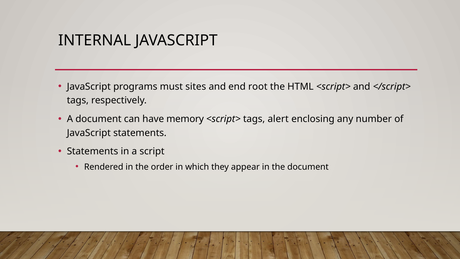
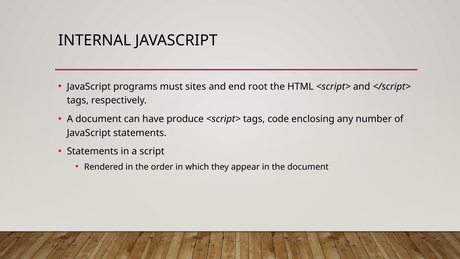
memory: memory -> produce
alert: alert -> code
